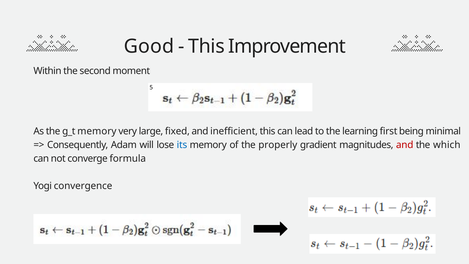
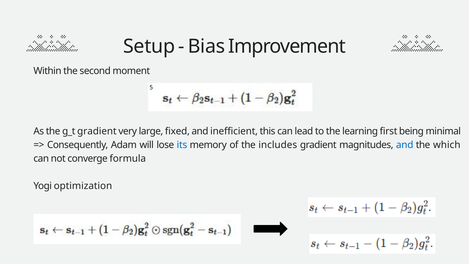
Good: Good -> Setup
This at (206, 46): This -> Bias
g_t memory: memory -> gradient
properly: properly -> includes
and at (405, 145) colour: red -> blue
convergence: convergence -> optimization
